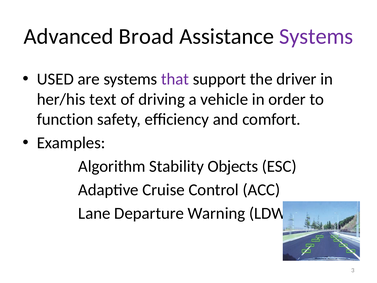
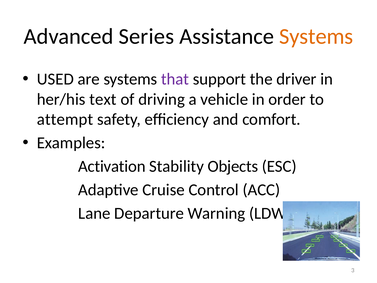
Broad: Broad -> Series
Systems at (316, 36) colour: purple -> orange
function: function -> attempt
Algorithm: Algorithm -> Activation
